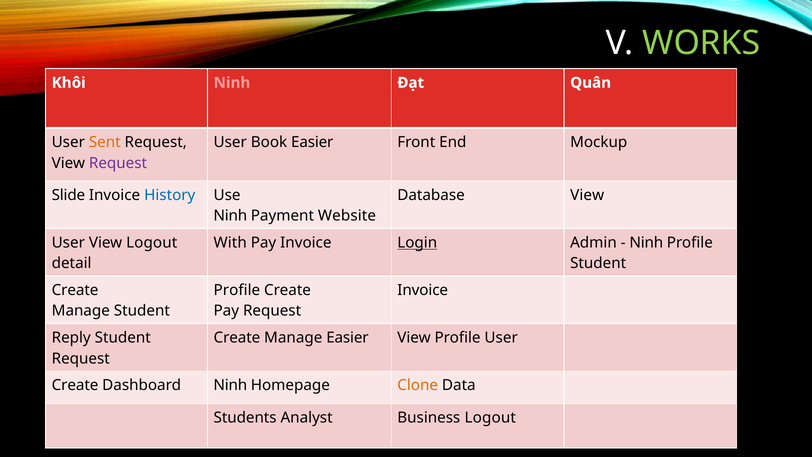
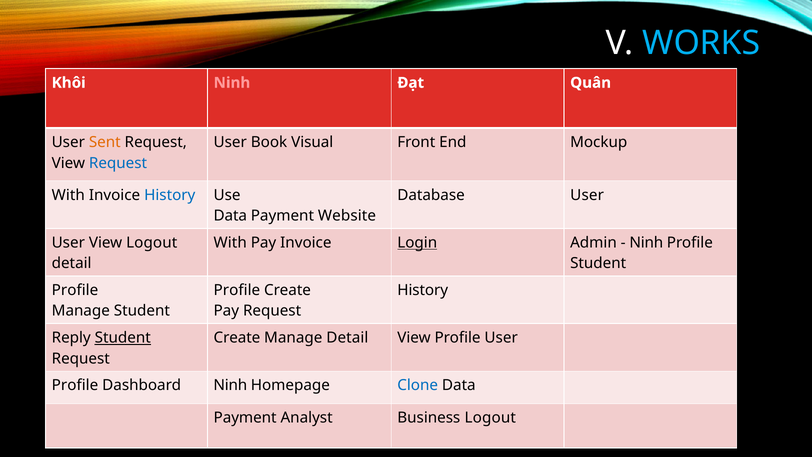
WORKS colour: light green -> light blue
Book Easier: Easier -> Visual
Request at (118, 163) colour: purple -> blue
Slide at (68, 195): Slide -> With
Database View: View -> User
Ninh at (230, 216): Ninh -> Data
Create at (75, 290): Create -> Profile
Invoice at (423, 290): Invoice -> History
Student at (123, 338) underline: none -> present
Manage Easier: Easier -> Detail
Create at (75, 385): Create -> Profile
Clone colour: orange -> blue
Students at (245, 418): Students -> Payment
